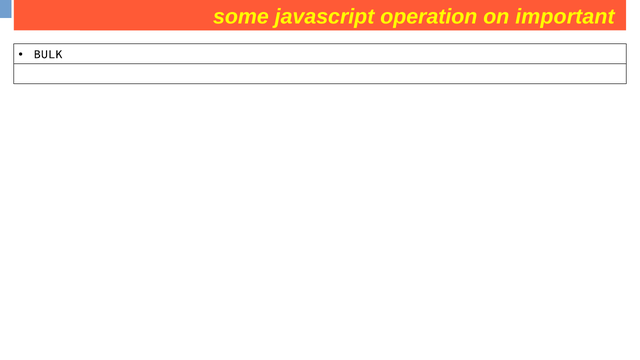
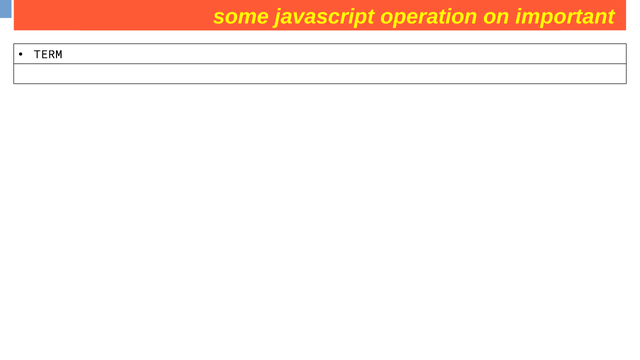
BULK: BULK -> TERM
